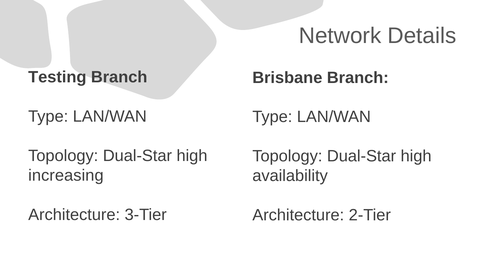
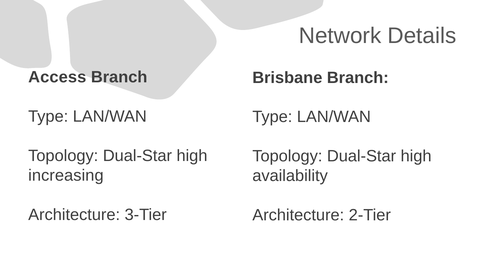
Testing: Testing -> Access
